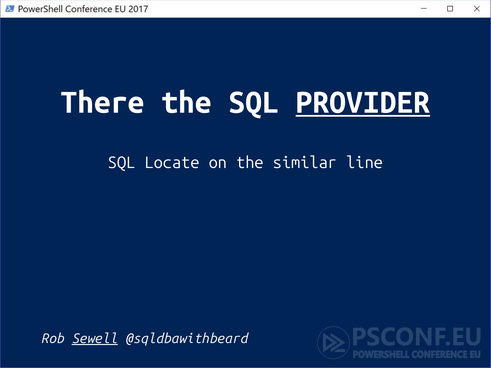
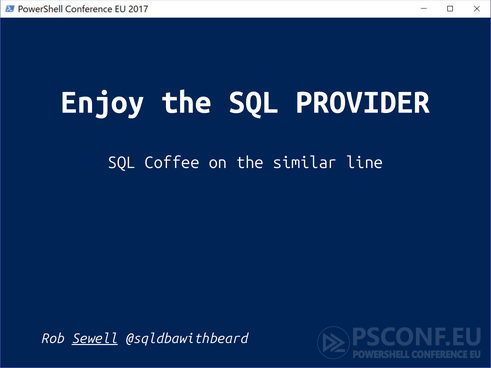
There: There -> Enjoy
PROVIDER underline: present -> none
Locate: Locate -> Coffee
